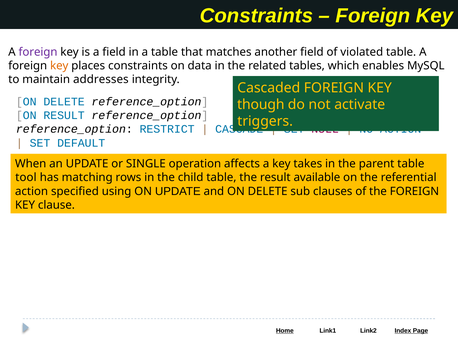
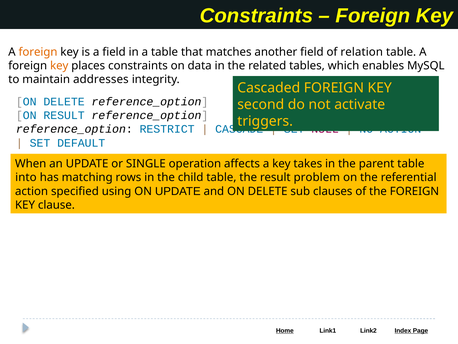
foreign at (38, 52) colour: purple -> orange
violated: violated -> relation
though: though -> second
tool: tool -> into
available: available -> problem
